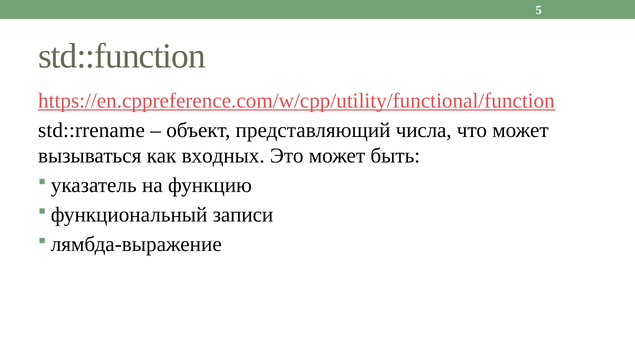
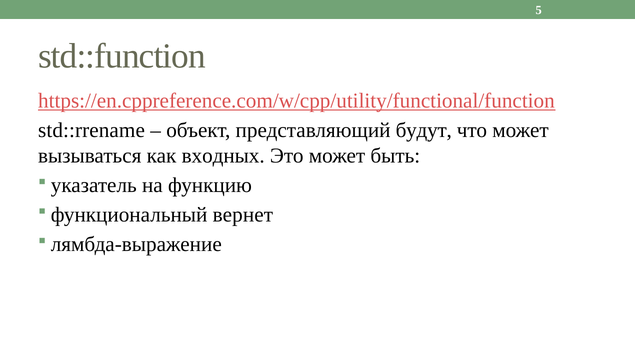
числа: числа -> будут
записи: записи -> вернет
